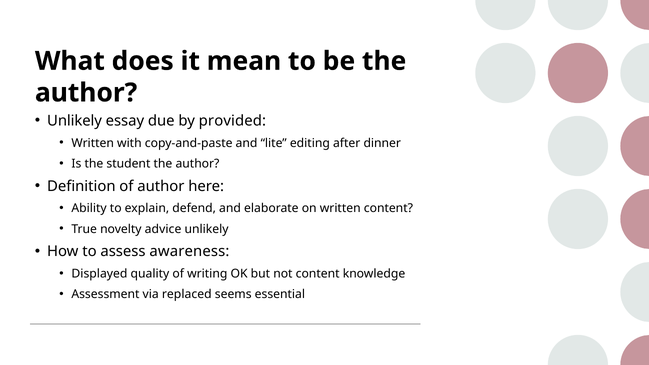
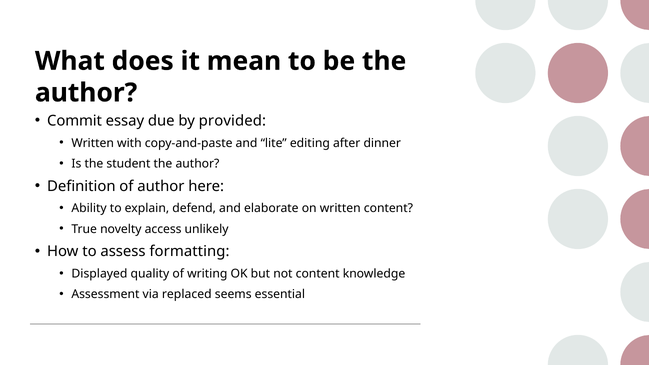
Unlikely at (75, 121): Unlikely -> Commit
advice: advice -> access
awareness: awareness -> formatting
